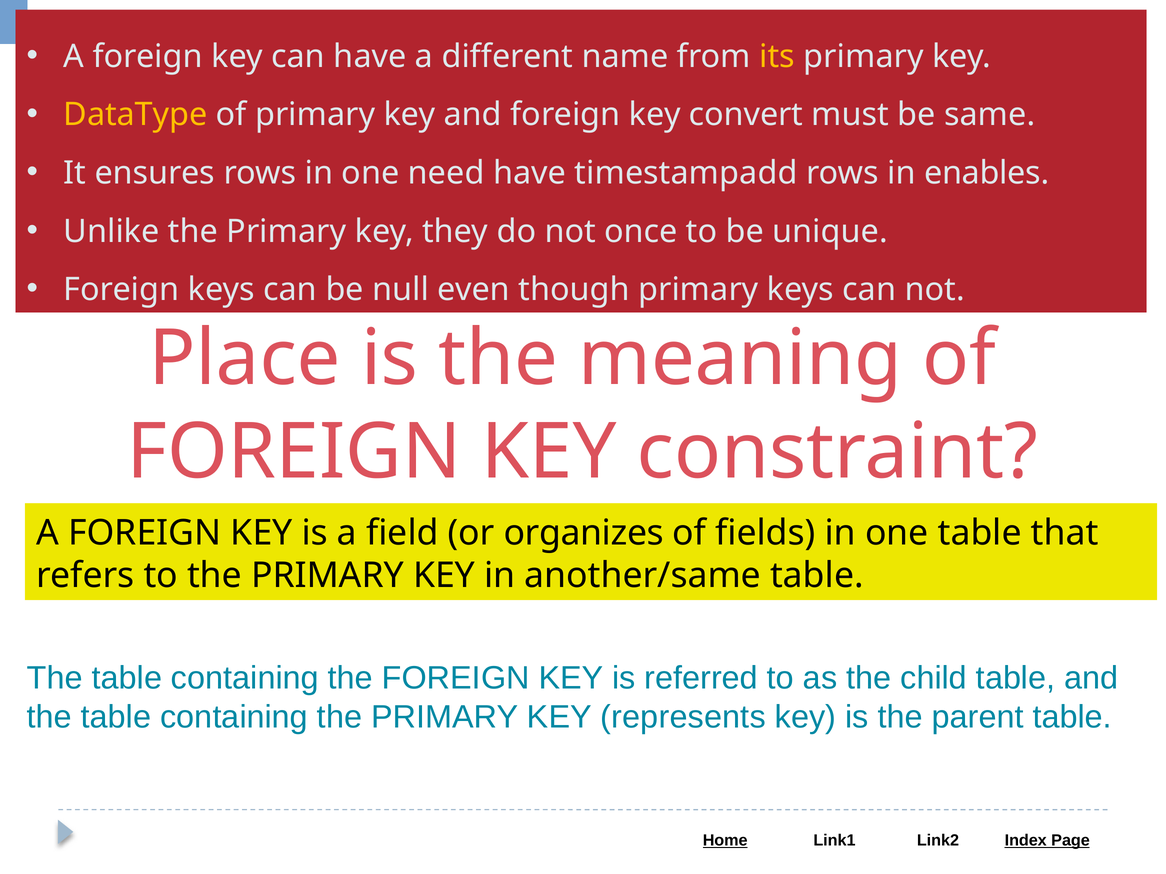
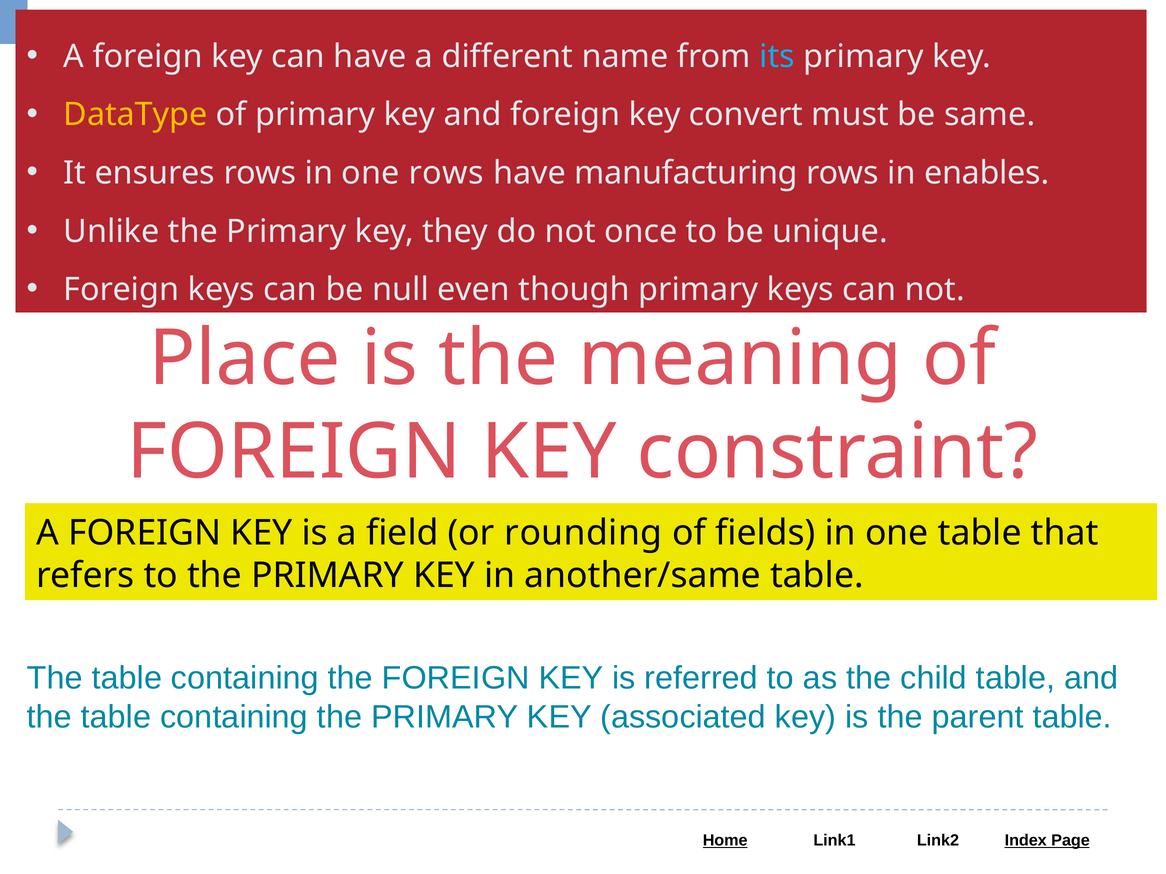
its colour: yellow -> light blue
one need: need -> rows
timestampadd: timestampadd -> manufacturing
organizes: organizes -> rounding
represents: represents -> associated
